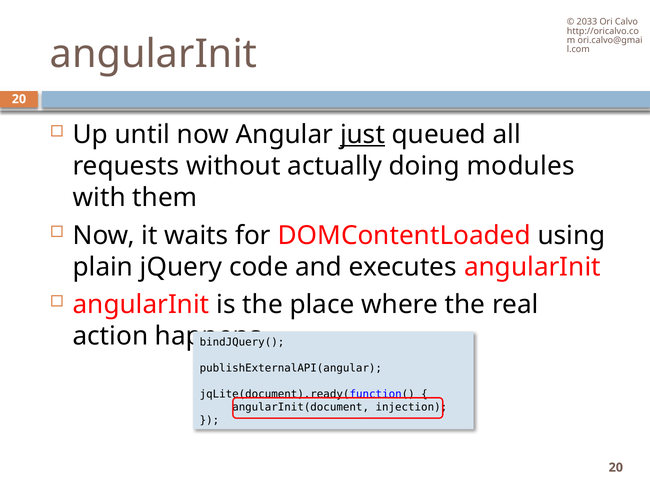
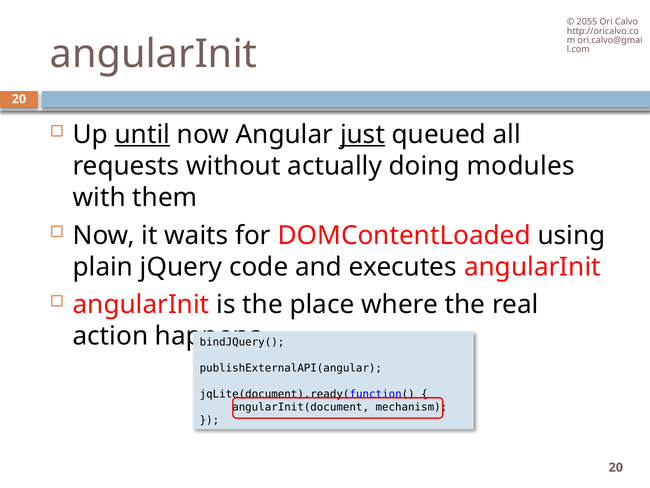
2033: 2033 -> 2055
until underline: none -> present
injection: injection -> mechanism
